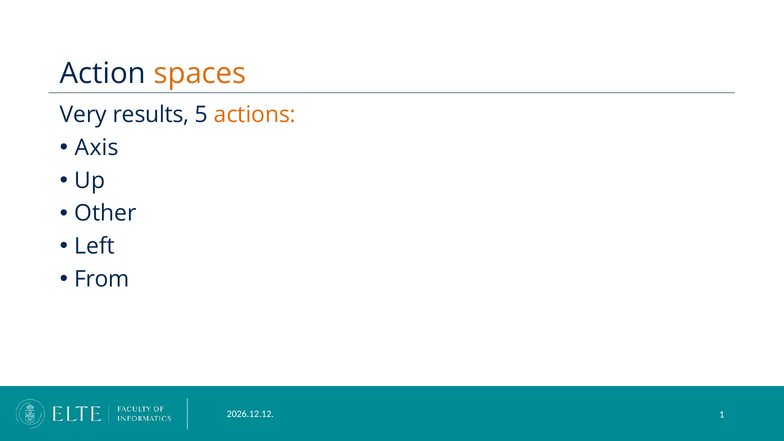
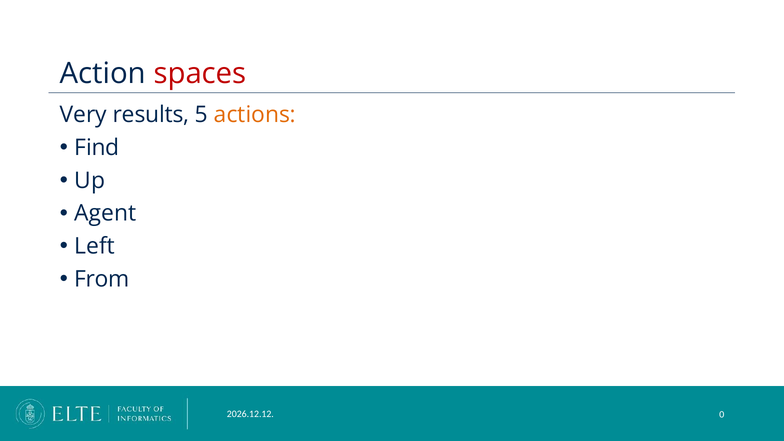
spaces colour: orange -> red
Axis: Axis -> Find
Other: Other -> Agent
1: 1 -> 0
